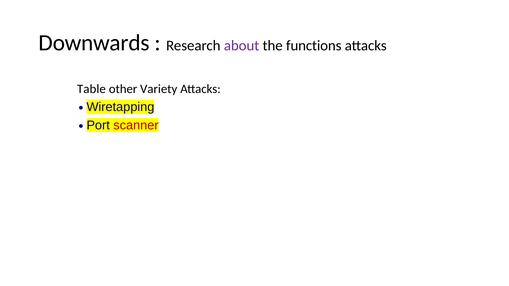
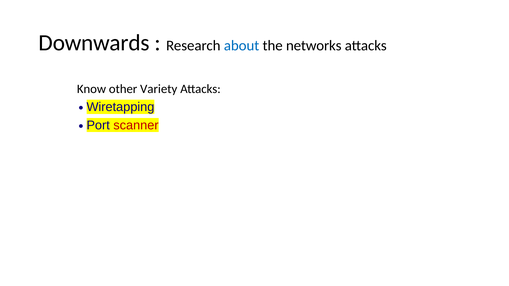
about colour: purple -> blue
functions: functions -> networks
Table: Table -> Know
